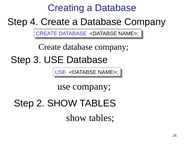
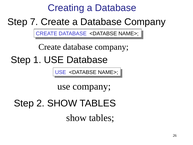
4: 4 -> 7
3: 3 -> 1
